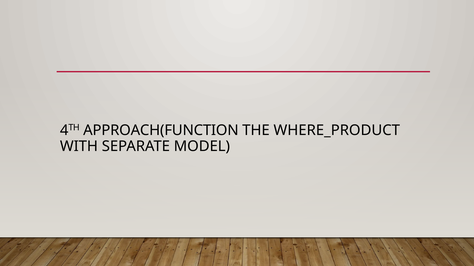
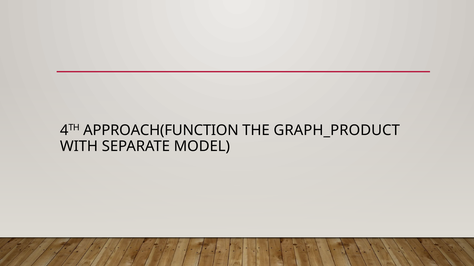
WHERE_PRODUCT: WHERE_PRODUCT -> GRAPH_PRODUCT
